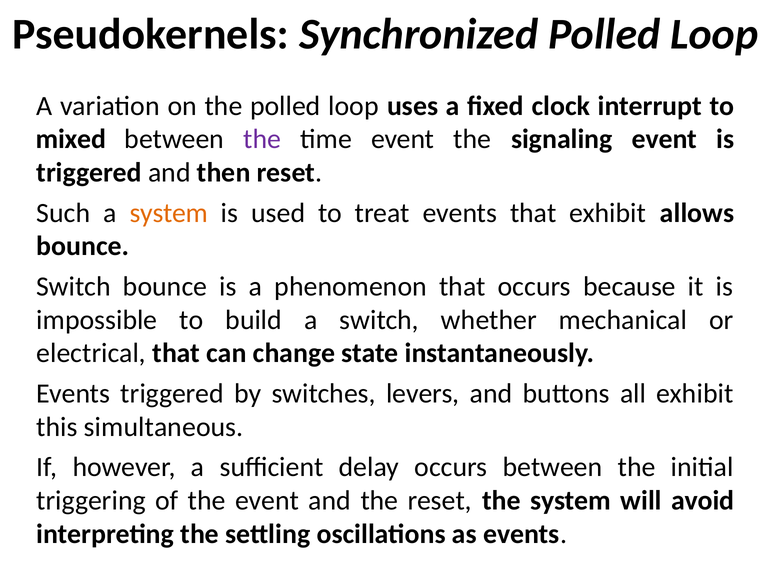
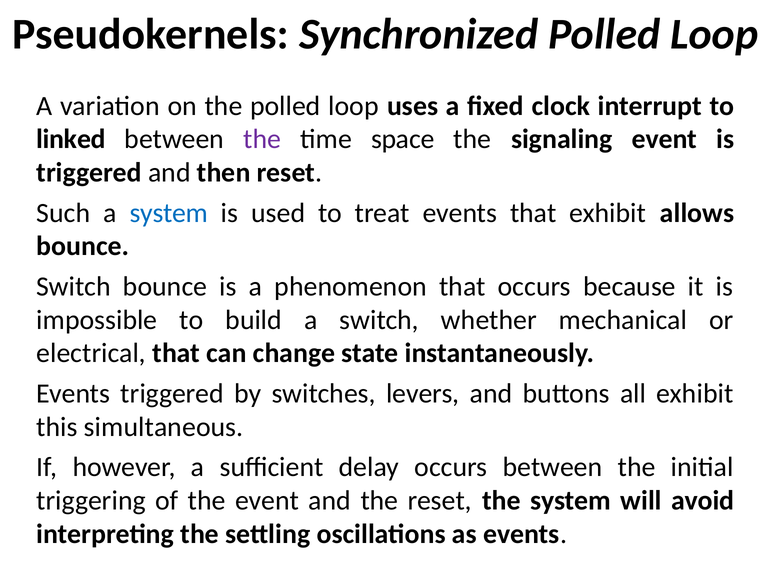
mixed: mixed -> linked
time event: event -> space
system at (169, 213) colour: orange -> blue
